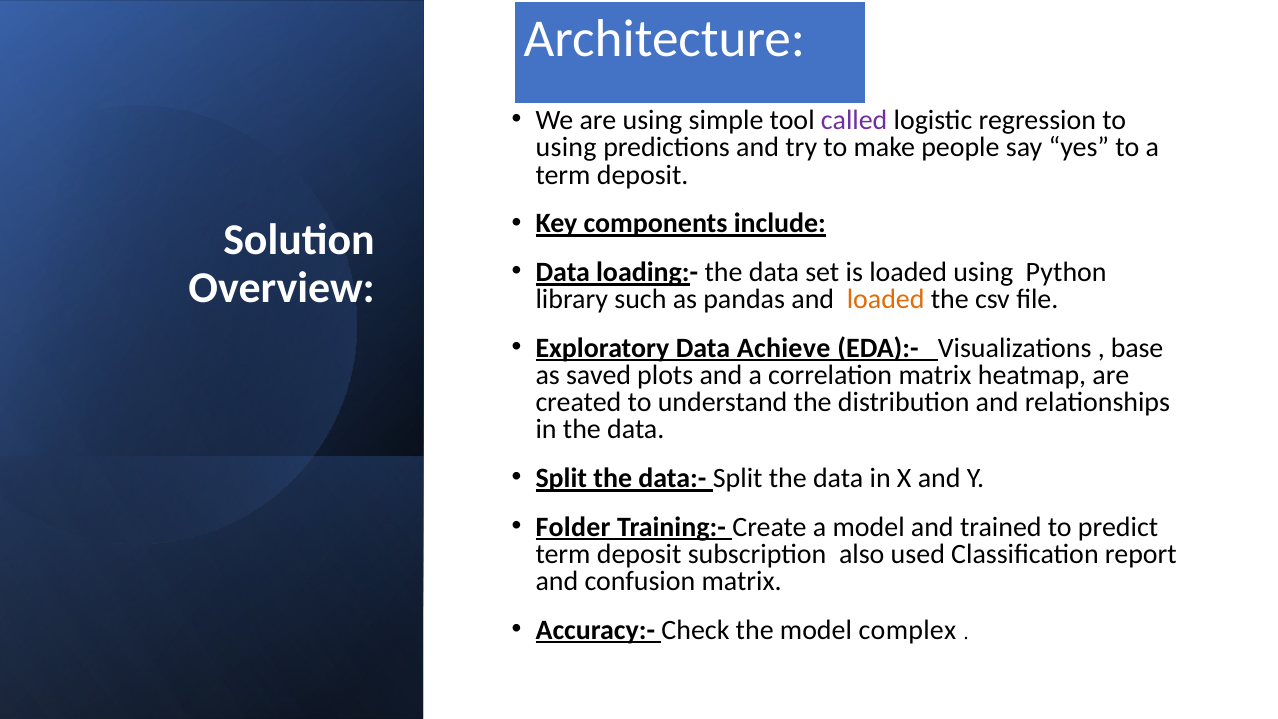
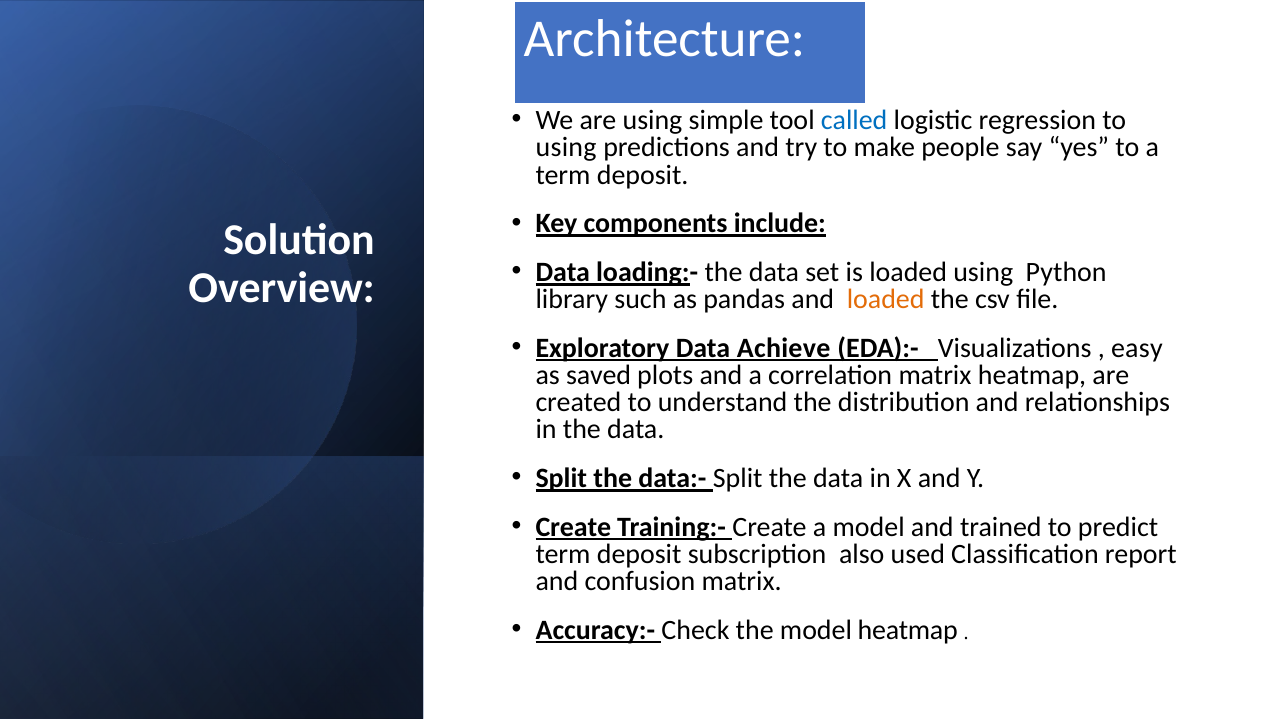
called colour: purple -> blue
base: base -> easy
Folder at (573, 527): Folder -> Create
model complex: complex -> heatmap
